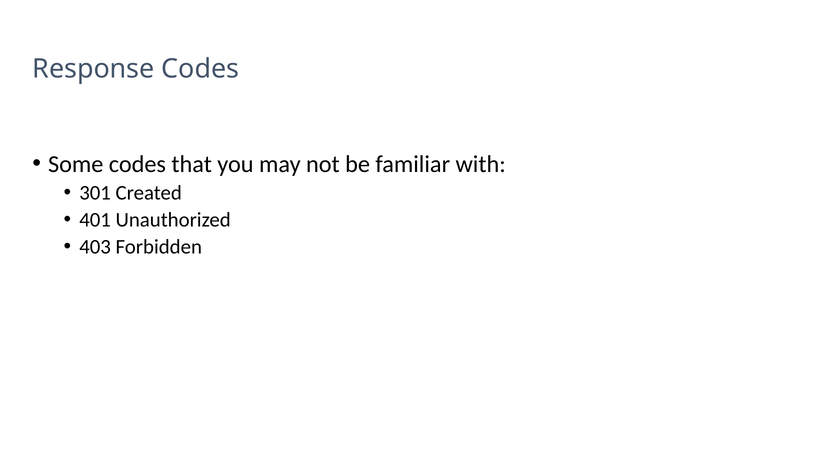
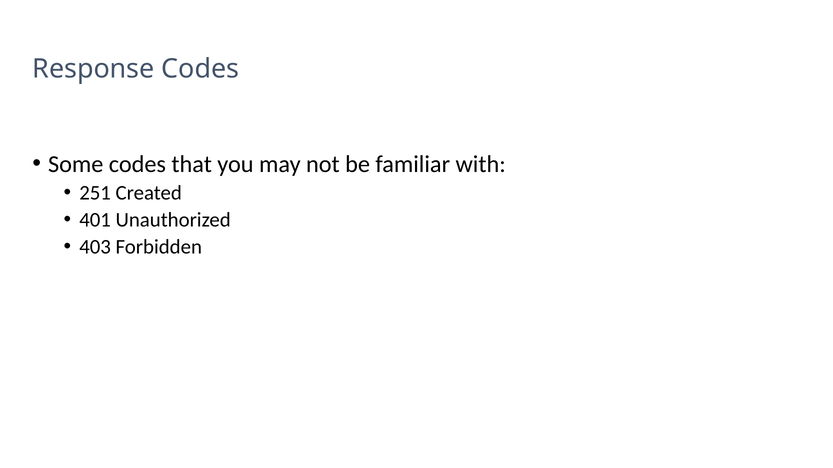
301: 301 -> 251
